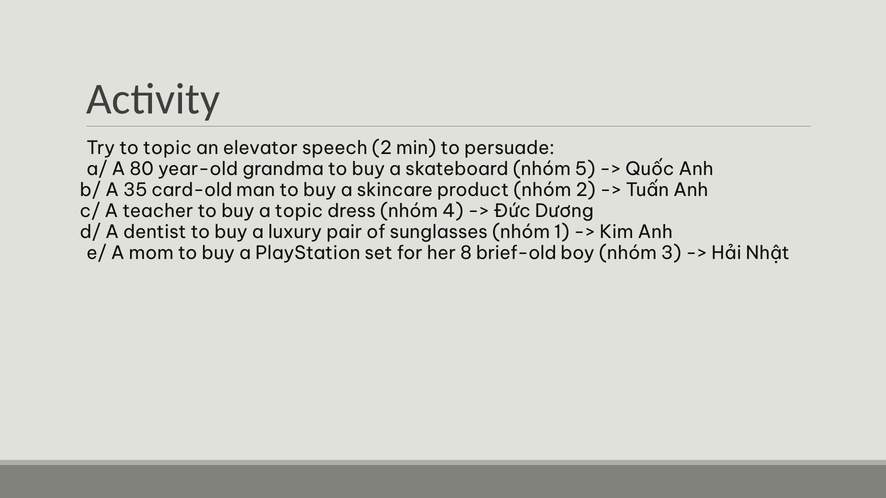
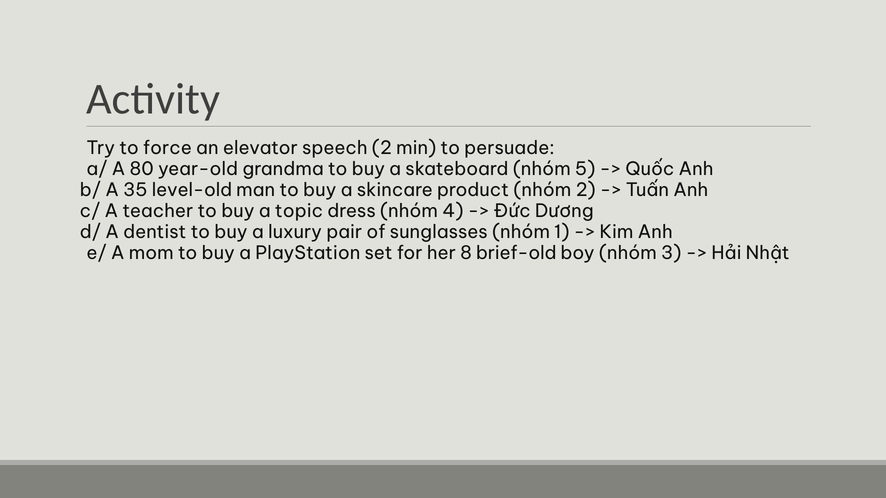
to topic: topic -> force
card-old: card-old -> level-old
